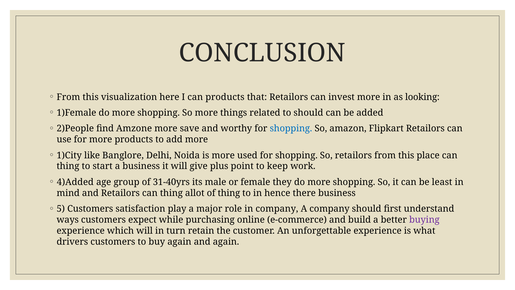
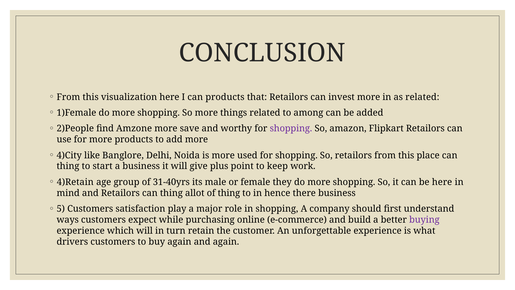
as looking: looking -> related
to should: should -> among
shopping at (291, 128) colour: blue -> purple
1)City: 1)City -> 4)City
4)Added: 4)Added -> 4)Retain
be least: least -> here
in company: company -> shopping
